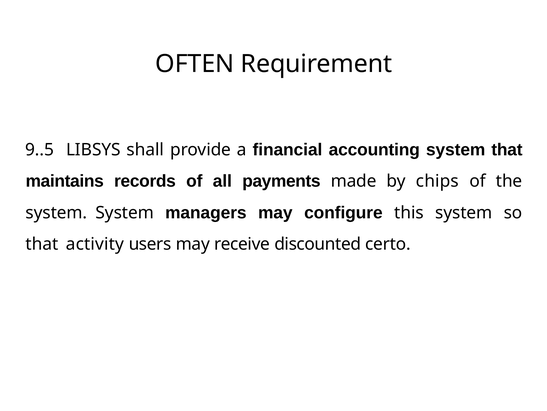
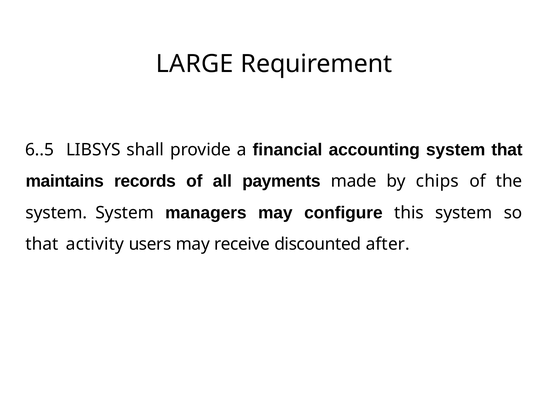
OFTEN: OFTEN -> LARGE
9..5: 9..5 -> 6..5
certo: certo -> after
